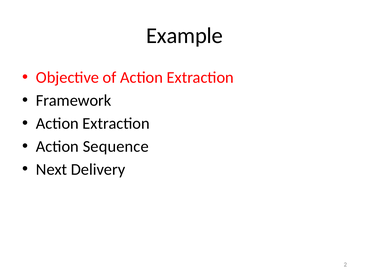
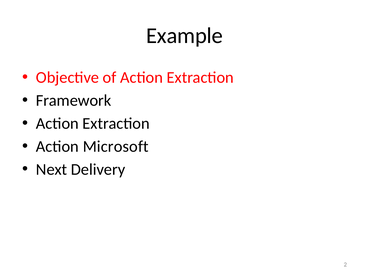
Sequence: Sequence -> Microsoft
